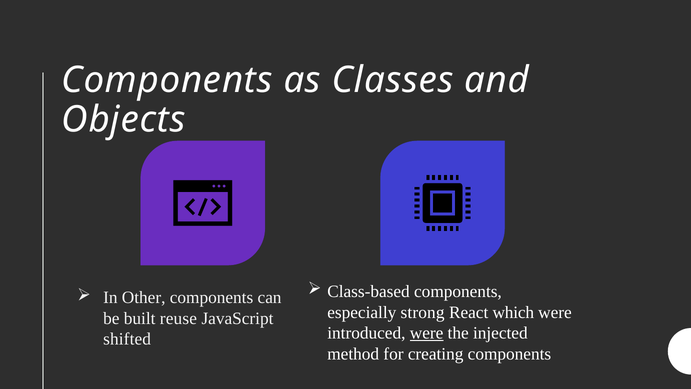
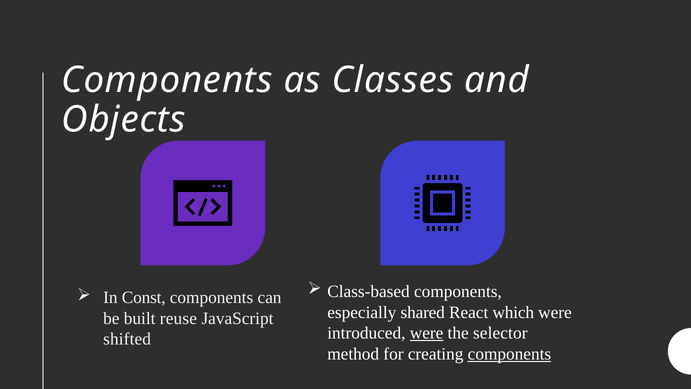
Other: Other -> Const
strong: strong -> shared
injected: injected -> selector
components at (509, 354) underline: none -> present
